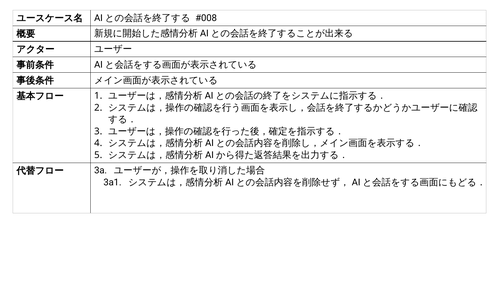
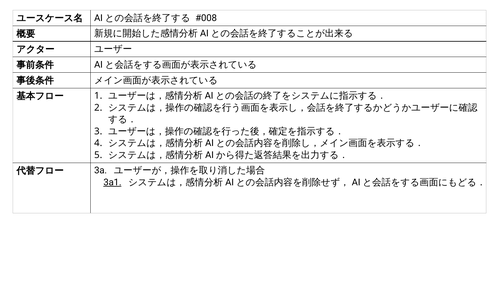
3a1 underline: none -> present
